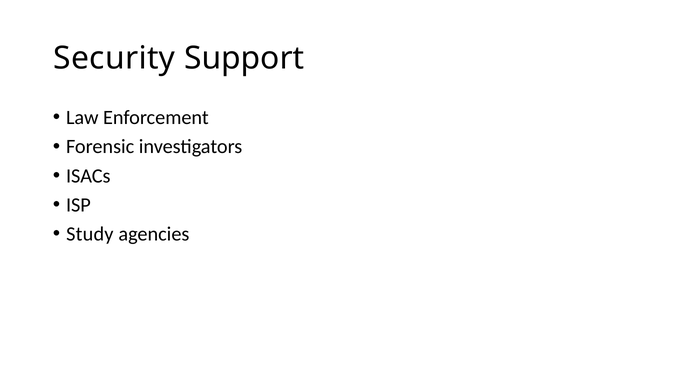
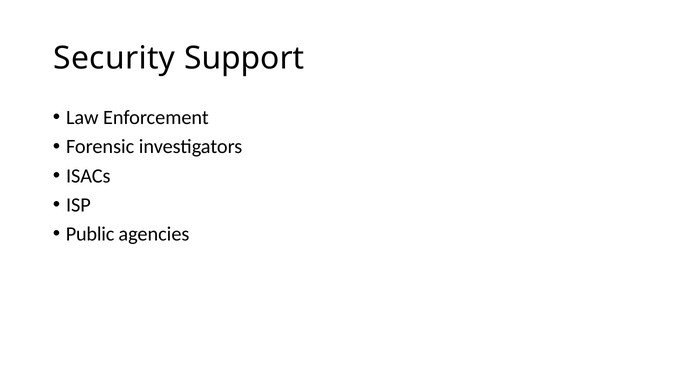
Study: Study -> Public
